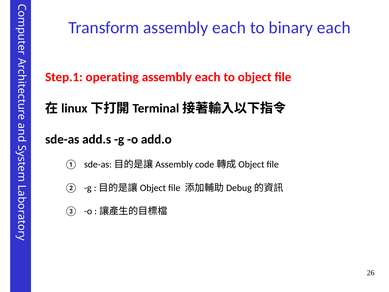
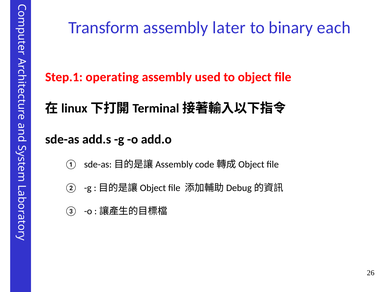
Transform assembly each: each -> later
each at (208, 77): each -> used
